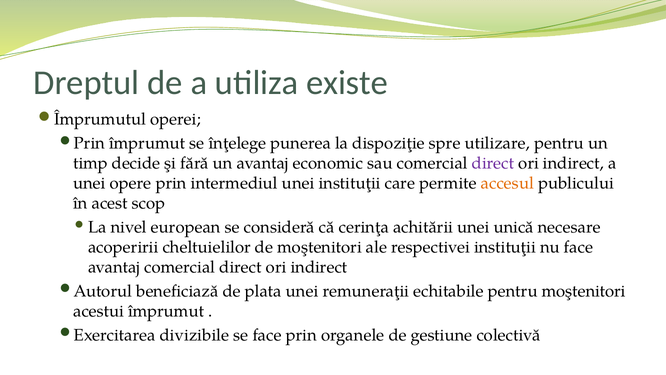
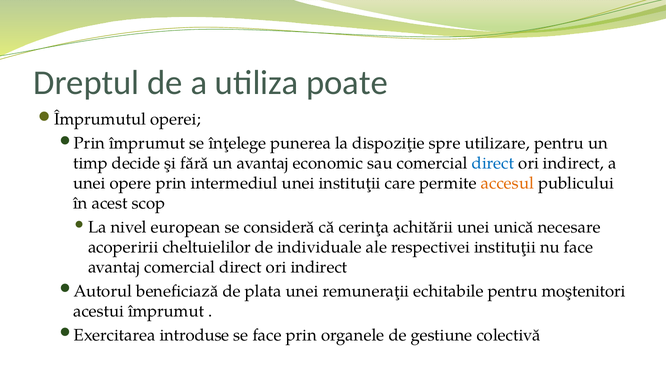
existe: existe -> poate
direct at (493, 163) colour: purple -> blue
de moştenitori: moştenitori -> individuale
divizibile: divizibile -> introduse
